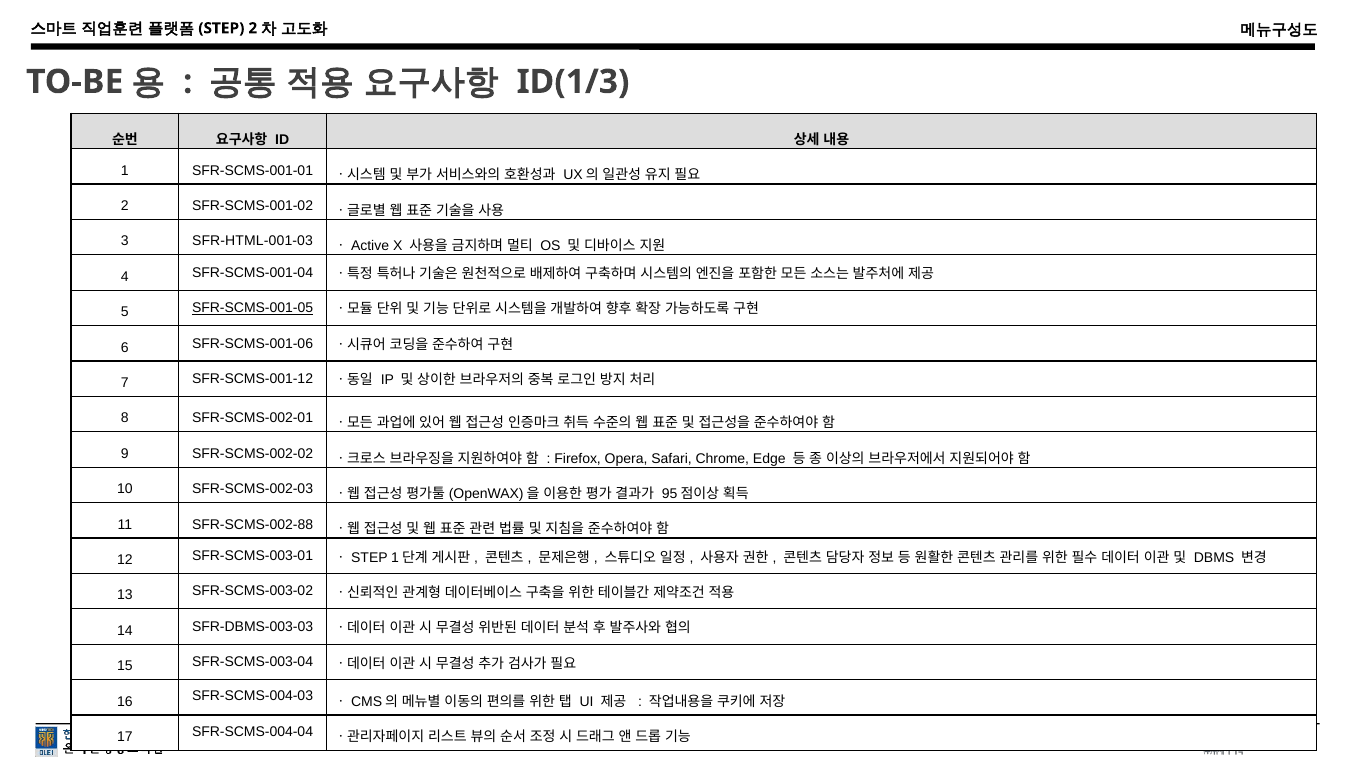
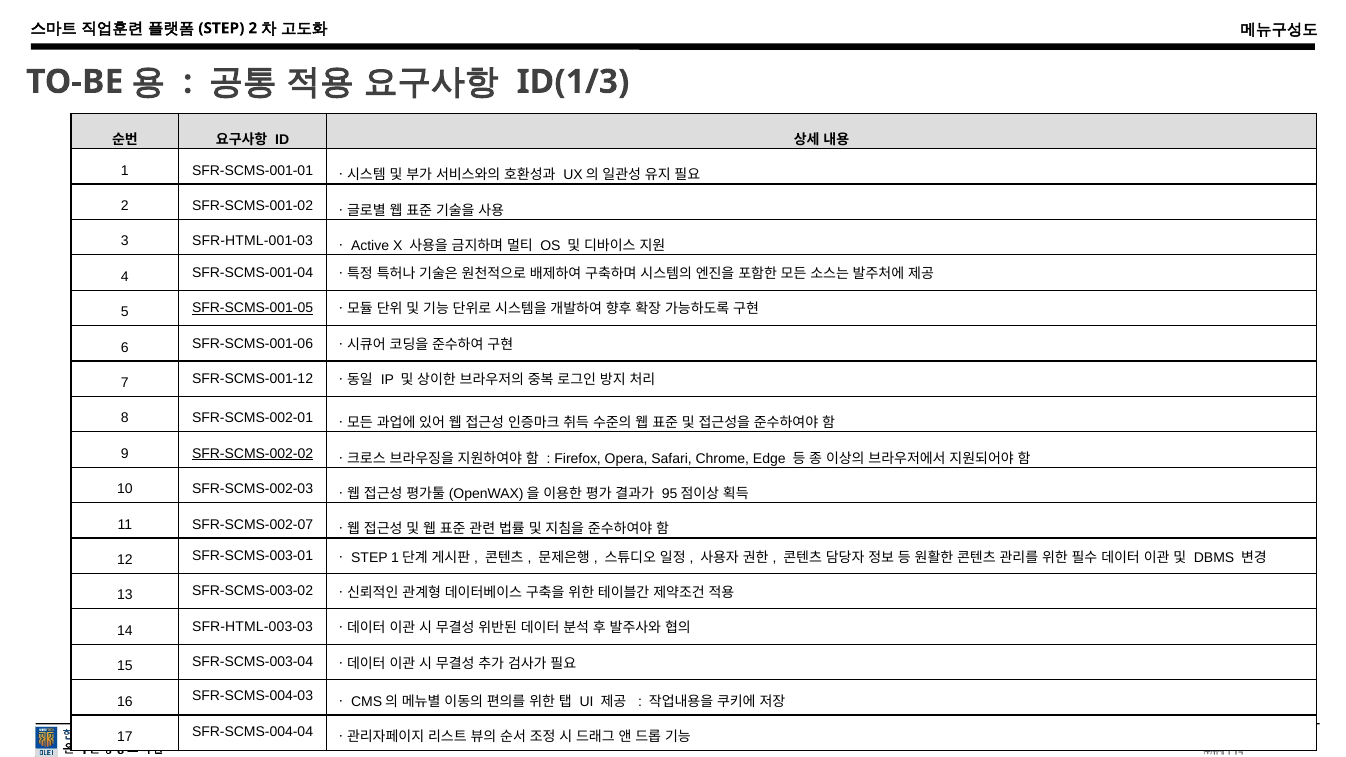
SFR-SCMS-002-02 underline: none -> present
SFR-SCMS-002-88: SFR-SCMS-002-88 -> SFR-SCMS-002-07
SFR-DBMS-003-03: SFR-DBMS-003-03 -> SFR-HTML-003-03
